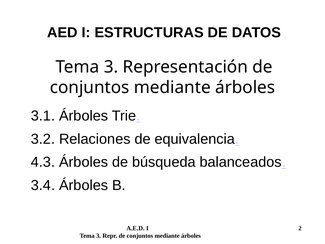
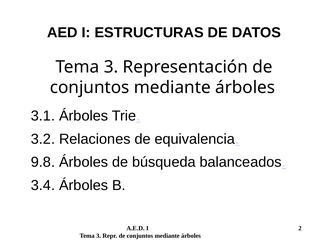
4.3: 4.3 -> 9.8
